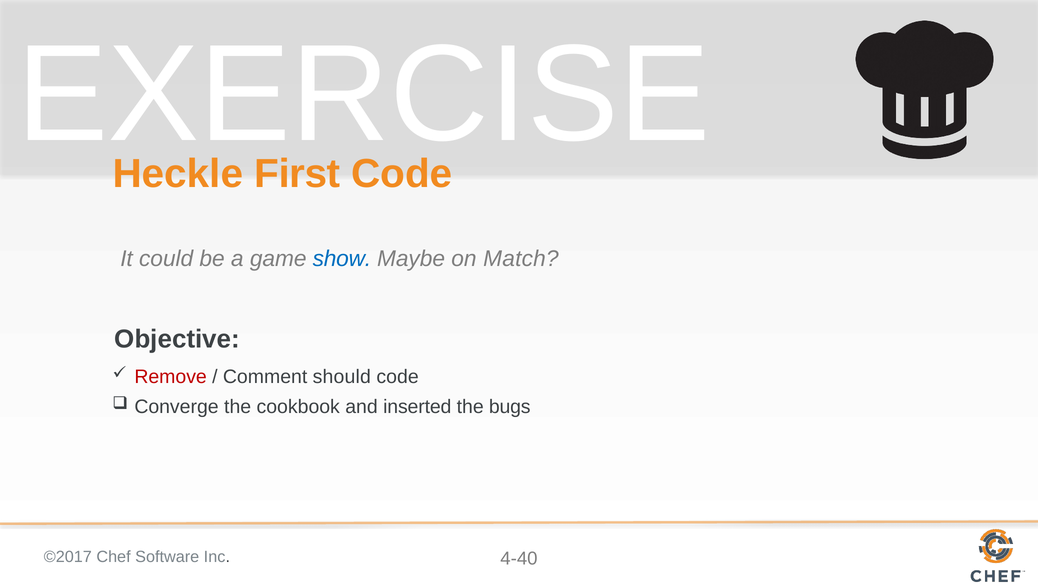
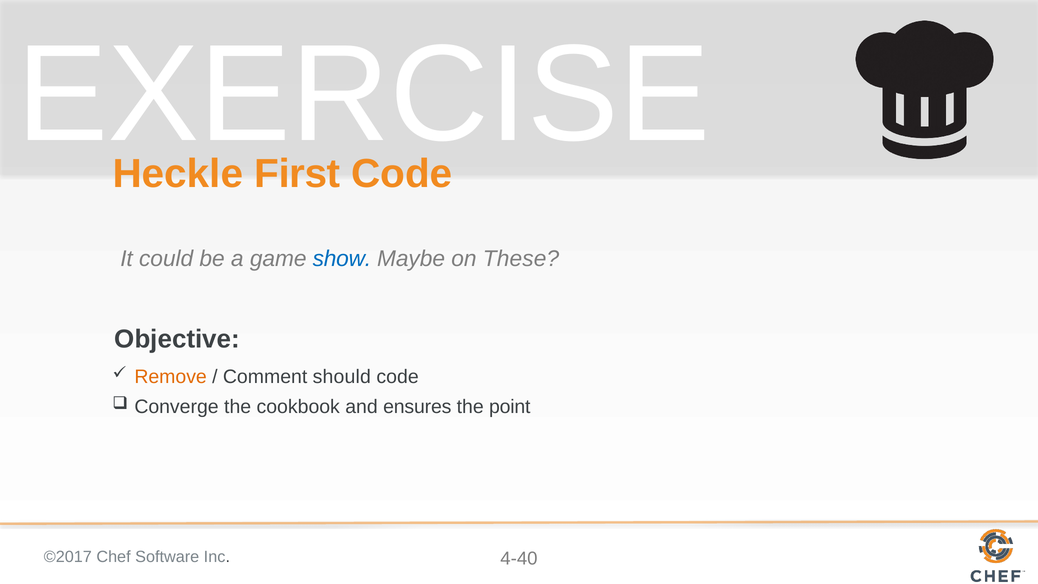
Match: Match -> These
Remove colour: red -> orange
inserted: inserted -> ensures
bugs: bugs -> point
